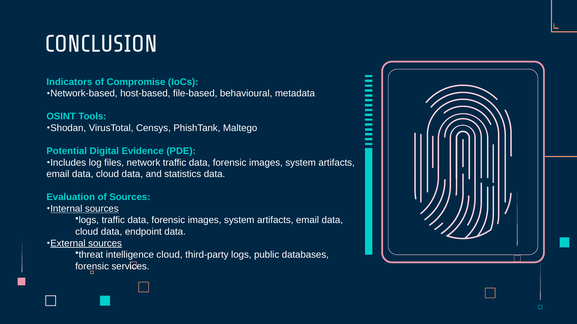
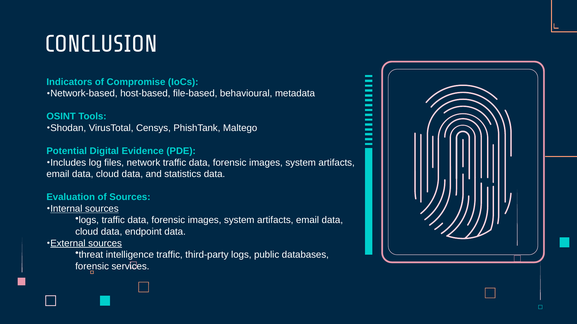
intelligence cloud: cloud -> traffic
